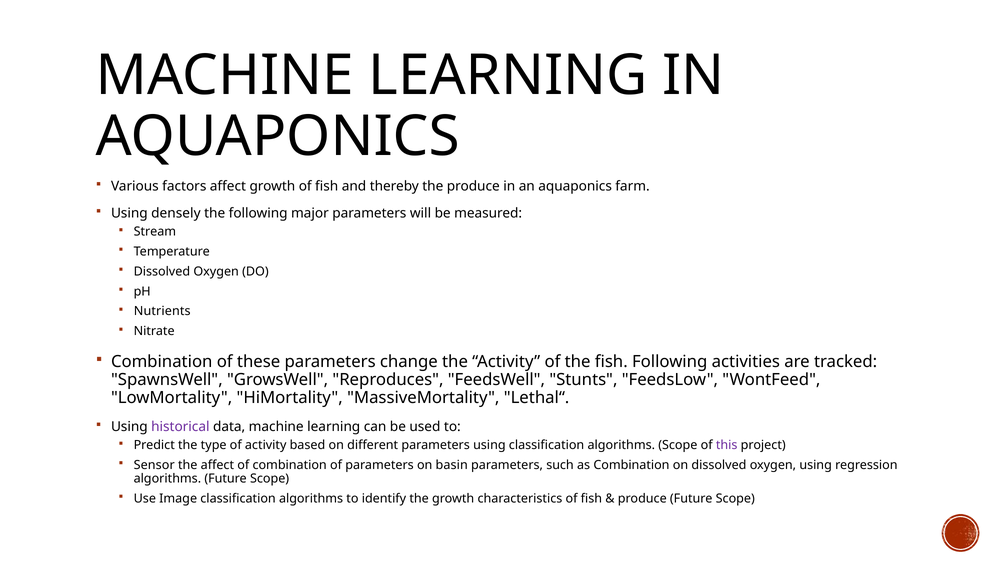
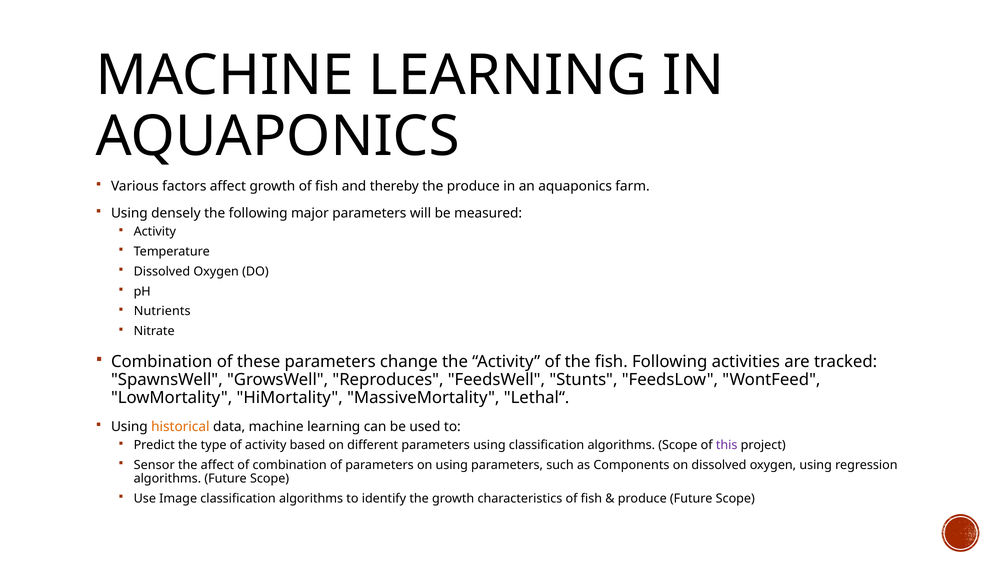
Stream at (155, 232): Stream -> Activity
historical colour: purple -> orange
on basin: basin -> using
as Combination: Combination -> Components
